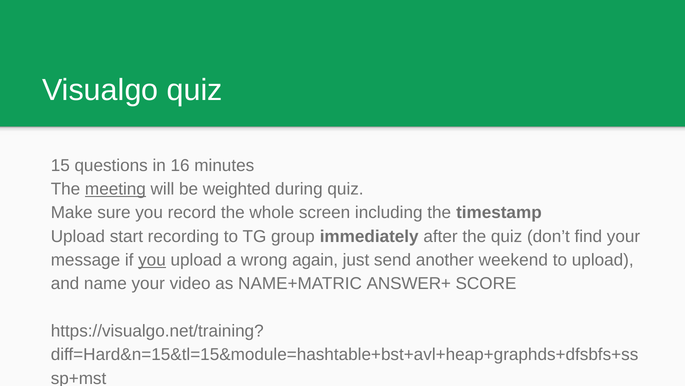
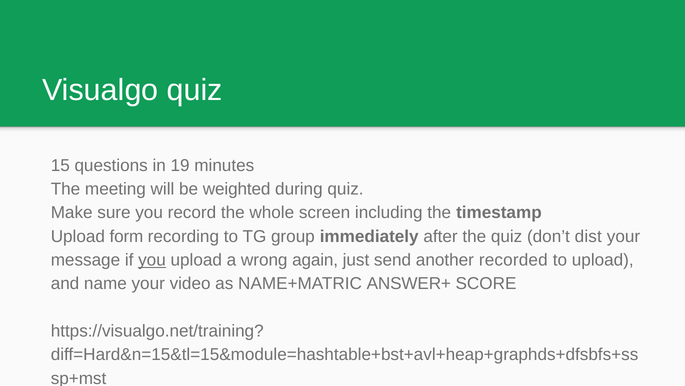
16: 16 -> 19
meeting underline: present -> none
start: start -> form
find: find -> dist
weekend: weekend -> recorded
